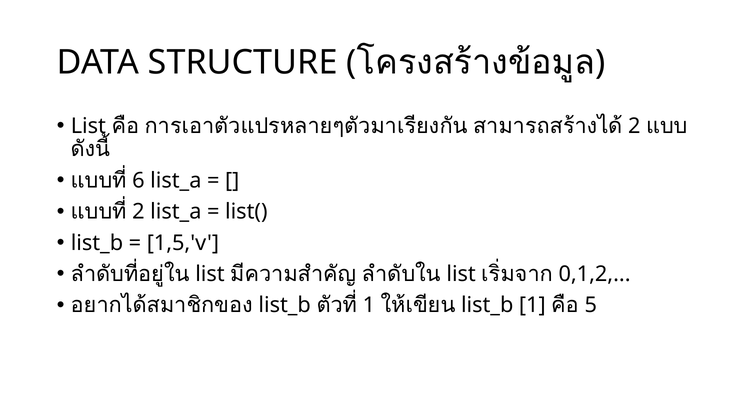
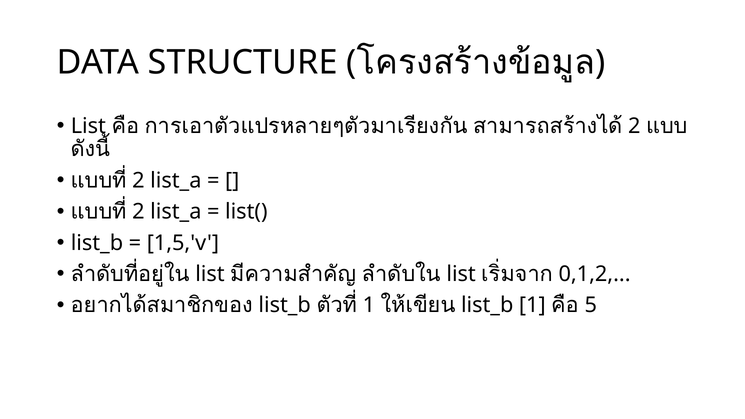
6 at (138, 181): 6 -> 2
